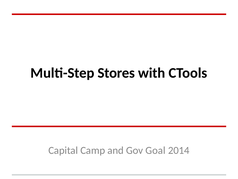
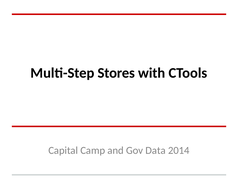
Goal: Goal -> Data
